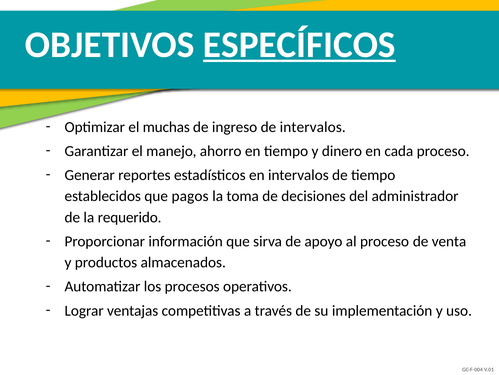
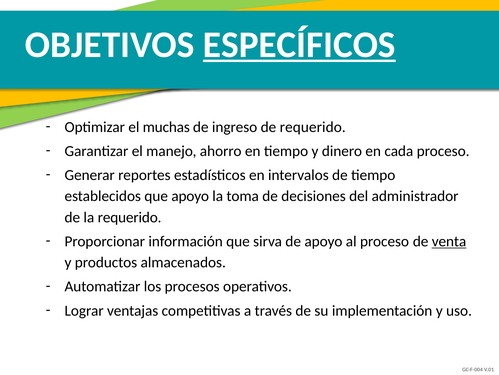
de intervalos: intervalos -> requerido
que pagos: pagos -> apoyo
venta underline: none -> present
